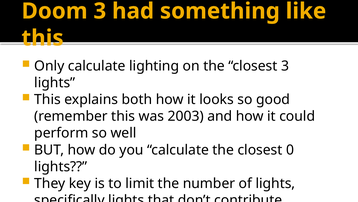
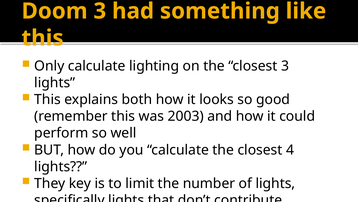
0: 0 -> 4
